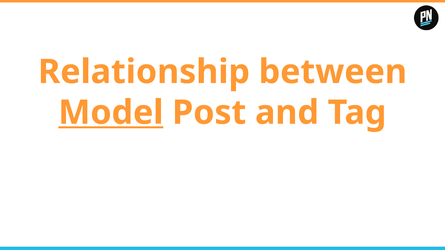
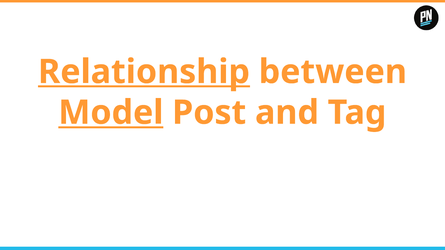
Relationship underline: none -> present
